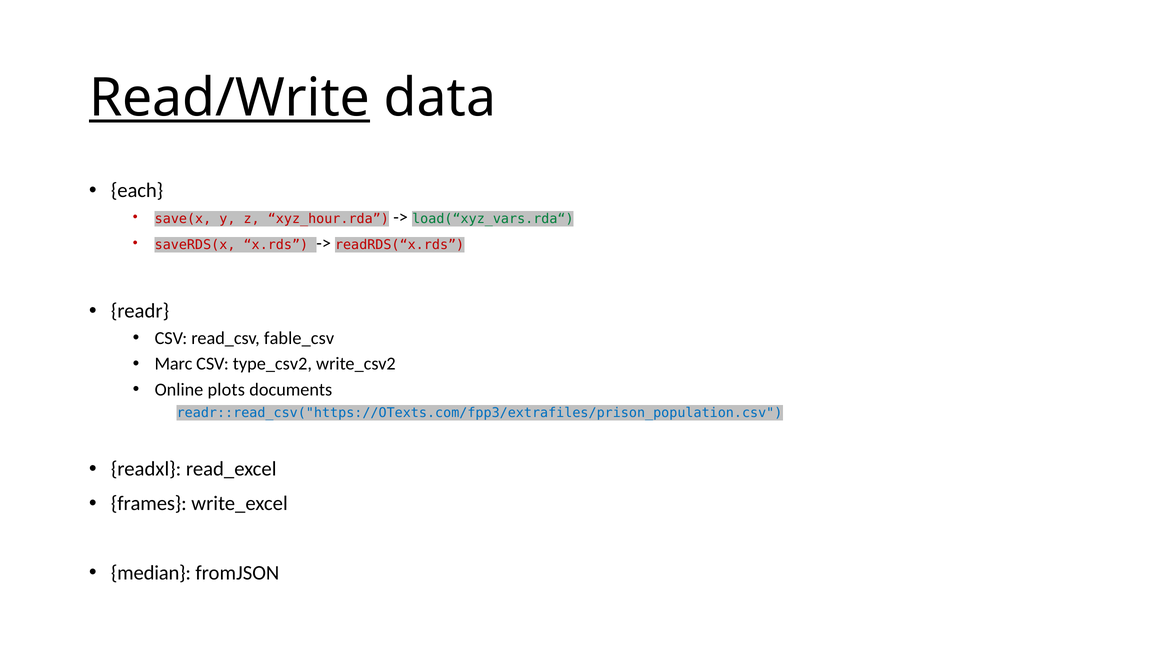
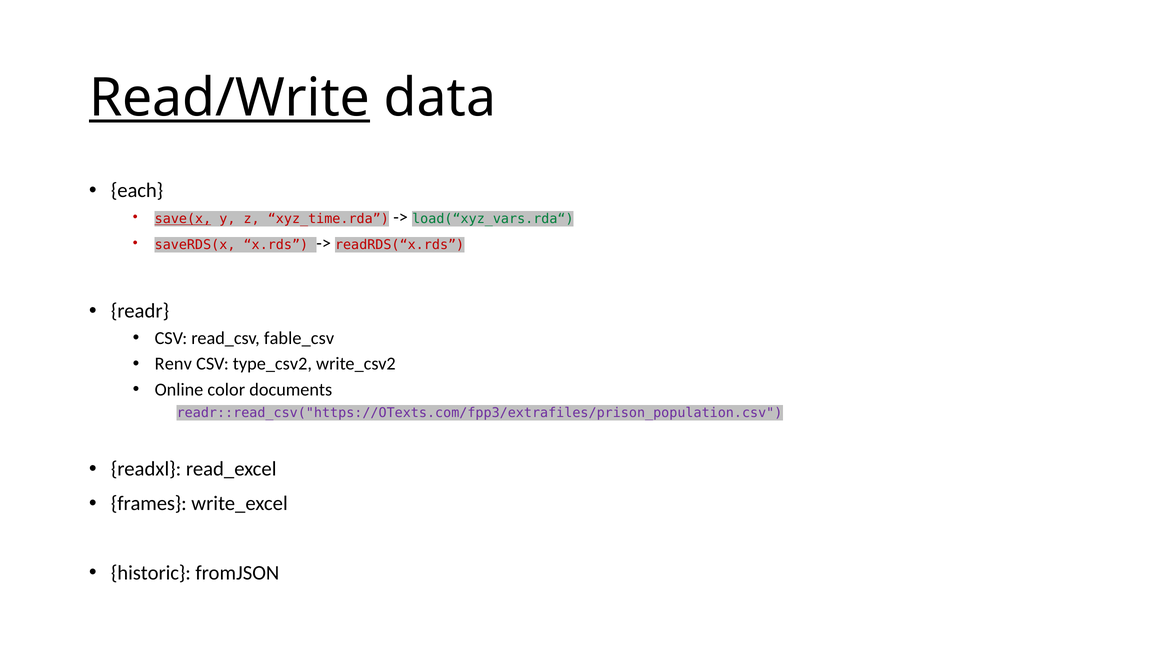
save(x underline: none -> present
xyz_hour.rda: xyz_hour.rda -> xyz_time.rda
Marc: Marc -> Renv
plots: plots -> color
readr::read_csv("https://OTexts.com/fpp3/extrafiles/prison_population.csv colour: blue -> purple
median: median -> historic
